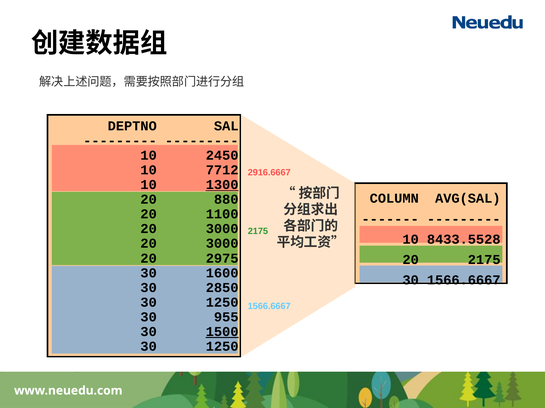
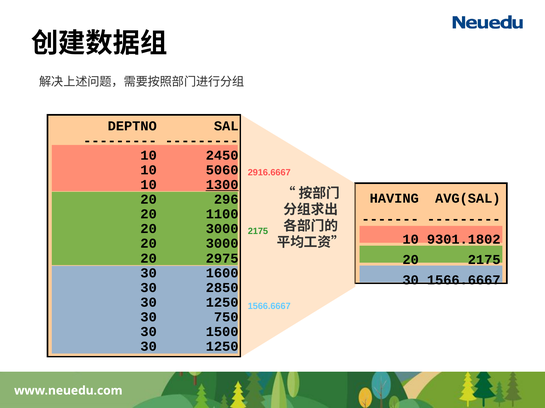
7712: 7712 -> 5060
COLUMN: COLUMN -> HAVING
880: 880 -> 296
8433.5528: 8433.5528 -> 9301.1802
955: 955 -> 750
1500 underline: present -> none
